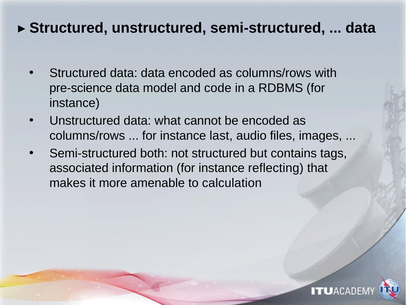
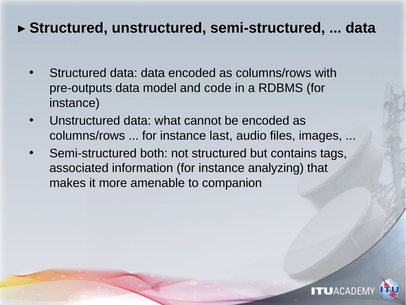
pre-science: pre-science -> pre-outputs
reflecting: reflecting -> analyzing
calculation: calculation -> companion
